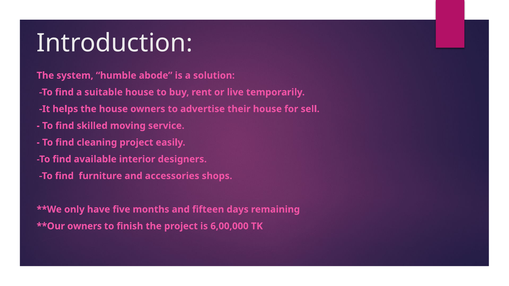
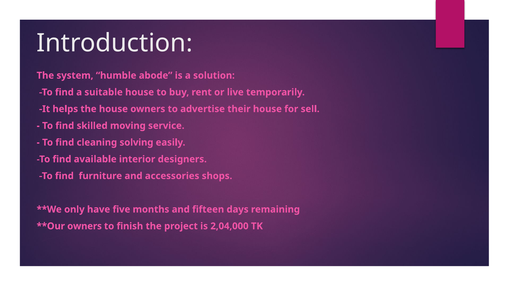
cleaning project: project -> solving
6,00,000: 6,00,000 -> 2,04,000
